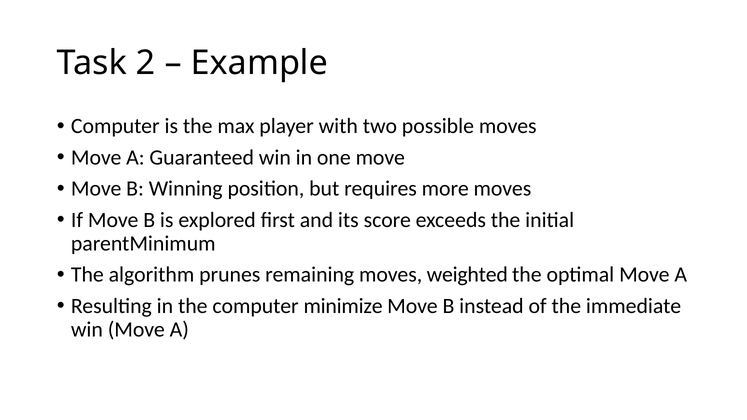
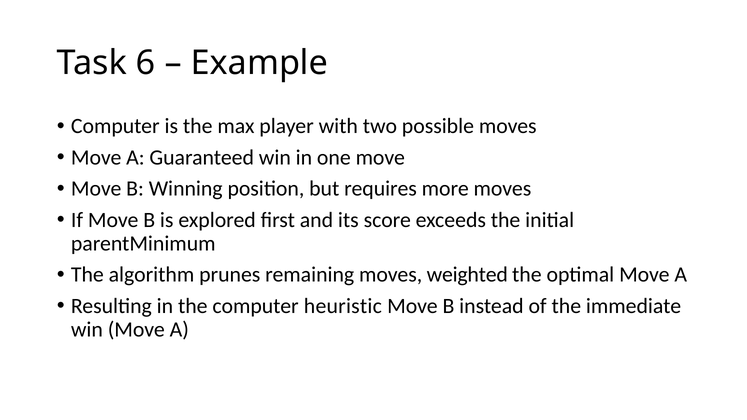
2: 2 -> 6
minimize: minimize -> heuristic
